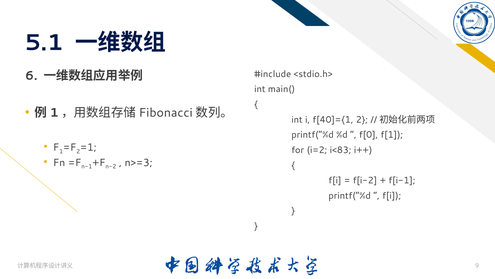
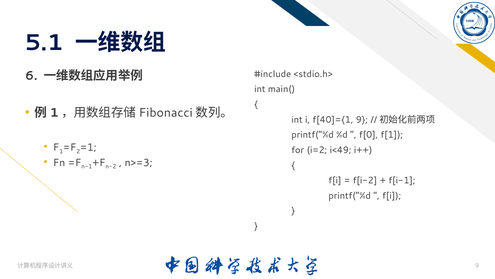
f[40]={1 2: 2 -> 9
i<83: i<83 -> i<49
